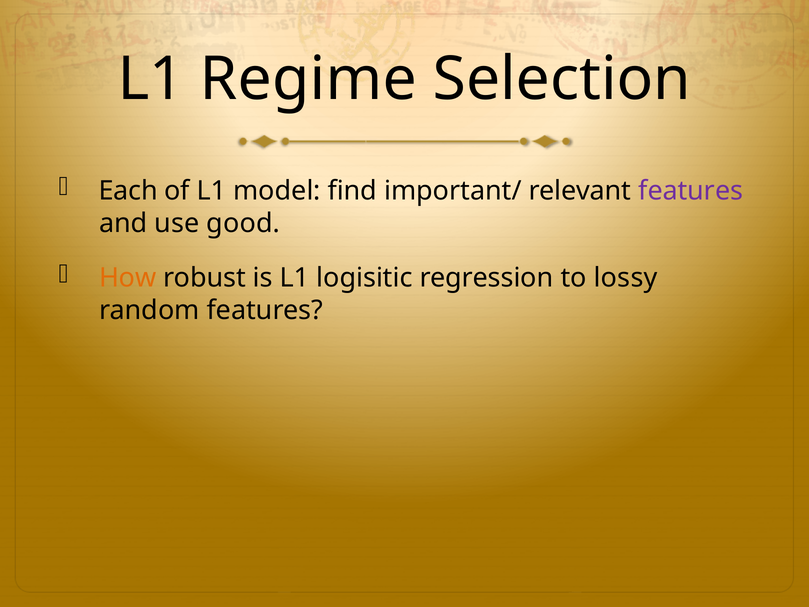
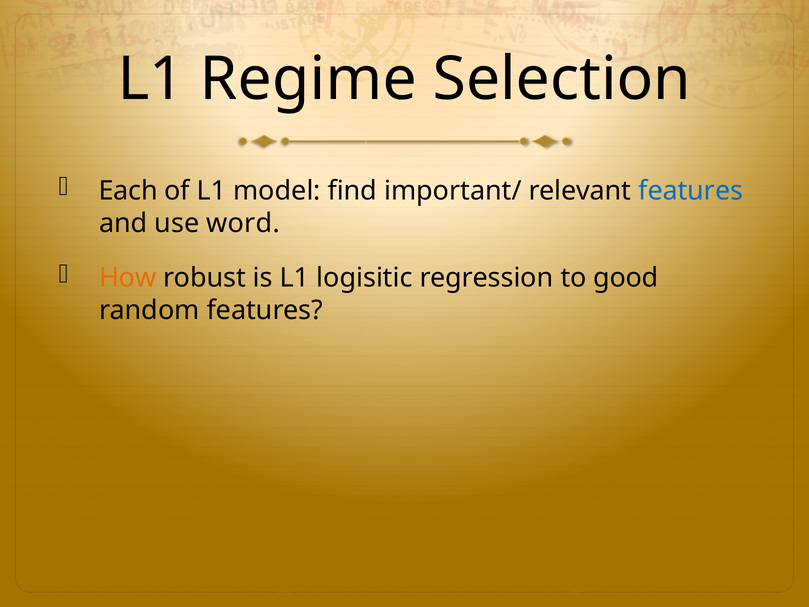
features at (691, 191) colour: purple -> blue
good: good -> word
lossy: lossy -> good
